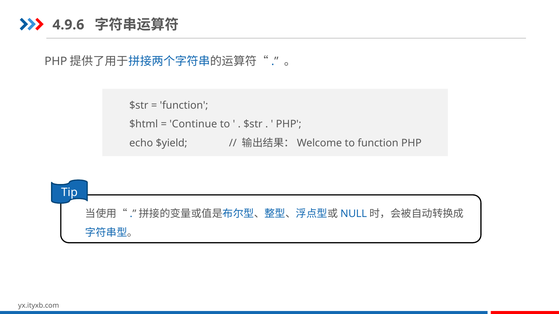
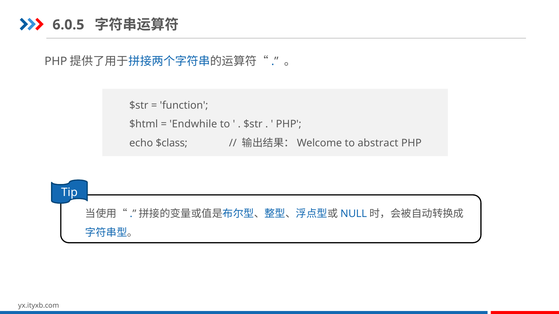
4.9.6: 4.9.6 -> 6.0.5
Continue: Continue -> Endwhile
$yield: $yield -> $class
to function: function -> abstract
